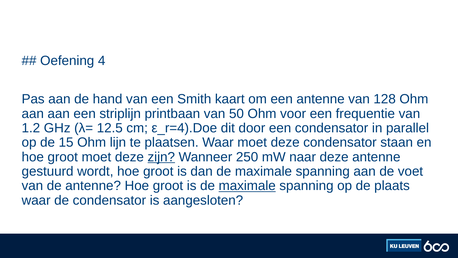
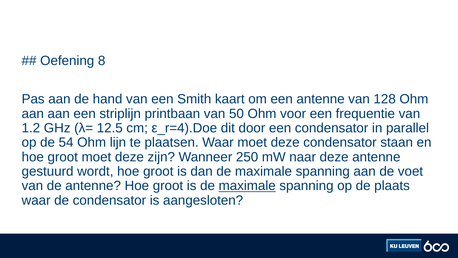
4: 4 -> 8
15: 15 -> 54
zijn underline: present -> none
